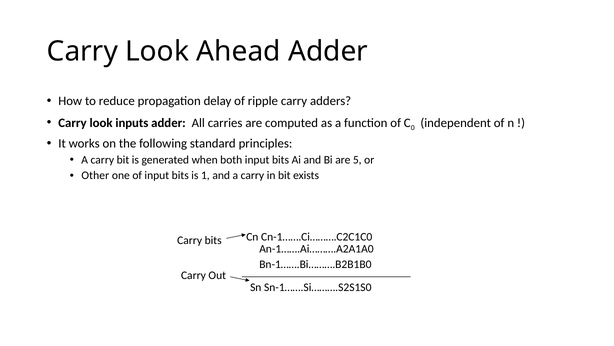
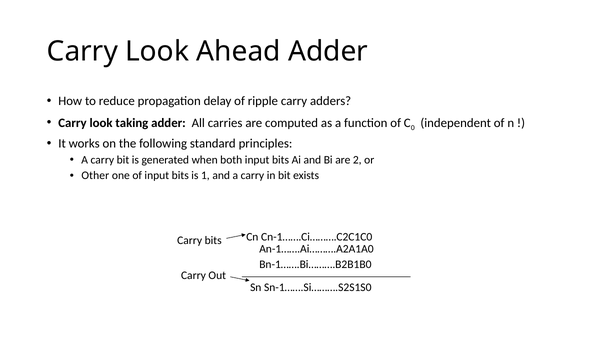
inputs: inputs -> taking
5: 5 -> 2
